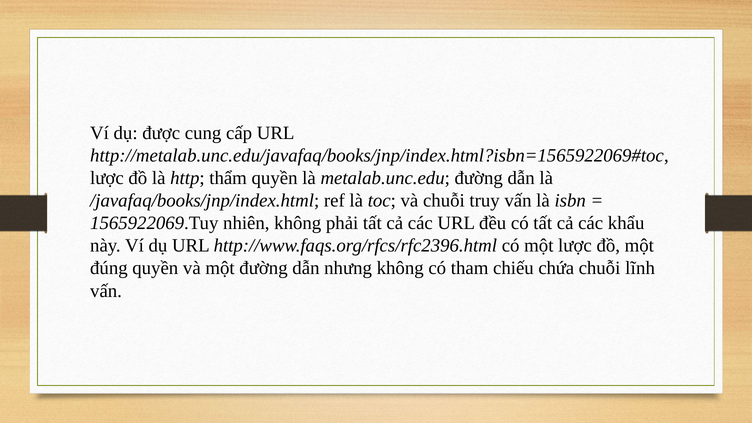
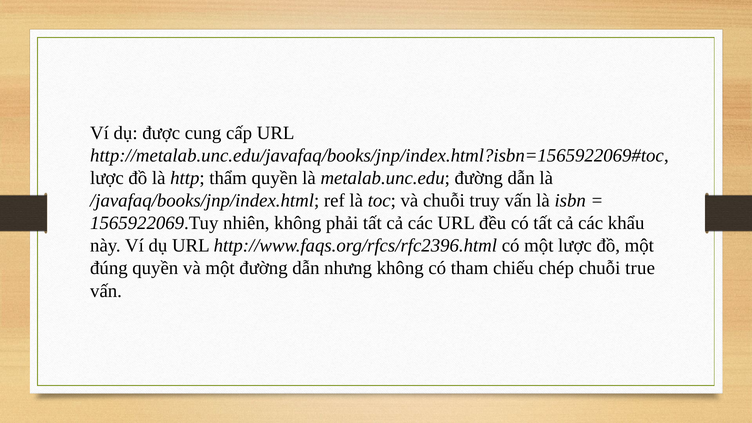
chứa: chứa -> chép
lĩnh: lĩnh -> true
